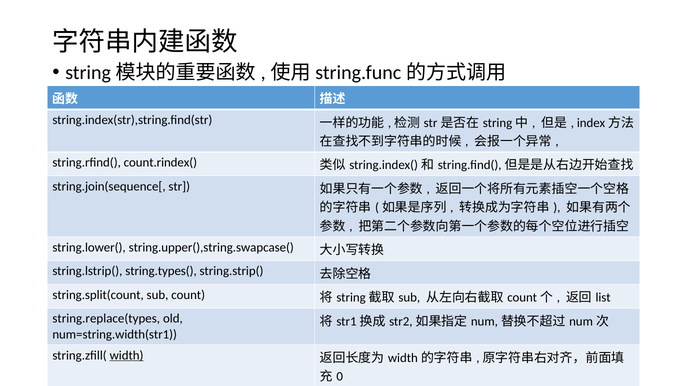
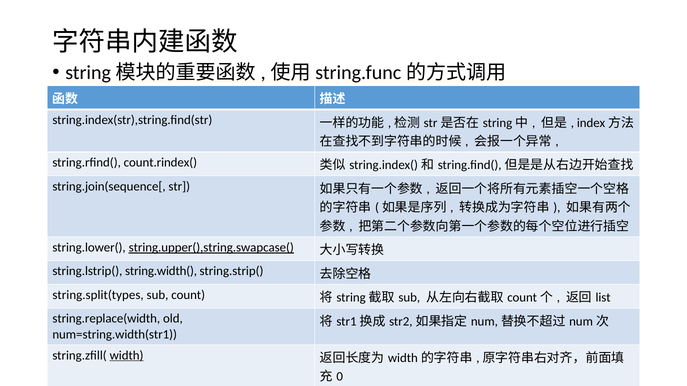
string.upper(),string.swapcase( underline: none -> present
string.types(: string.types( -> string.width(
string.split(count: string.split(count -> string.split(types
string.replace(types: string.replace(types -> string.replace(width
